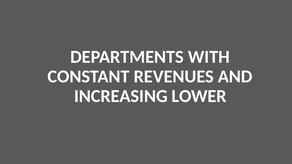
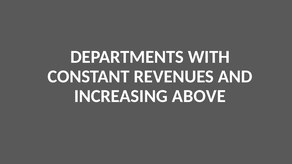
LOWER: LOWER -> ABOVE
